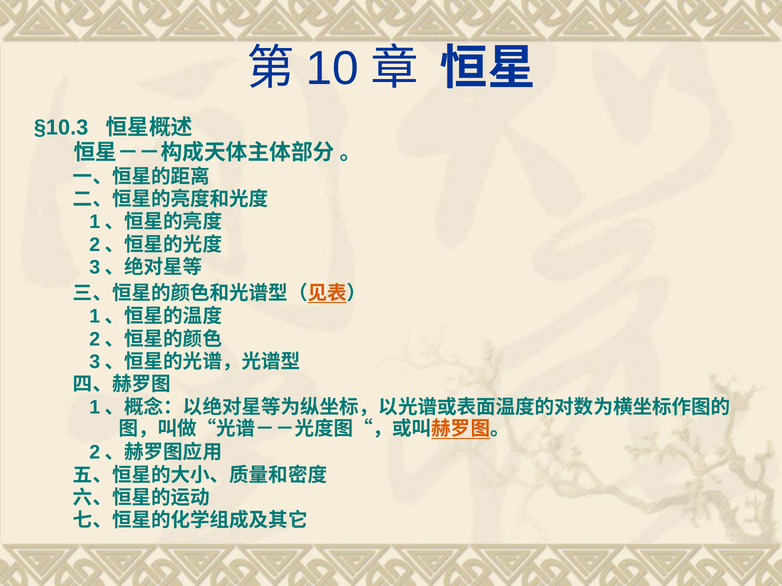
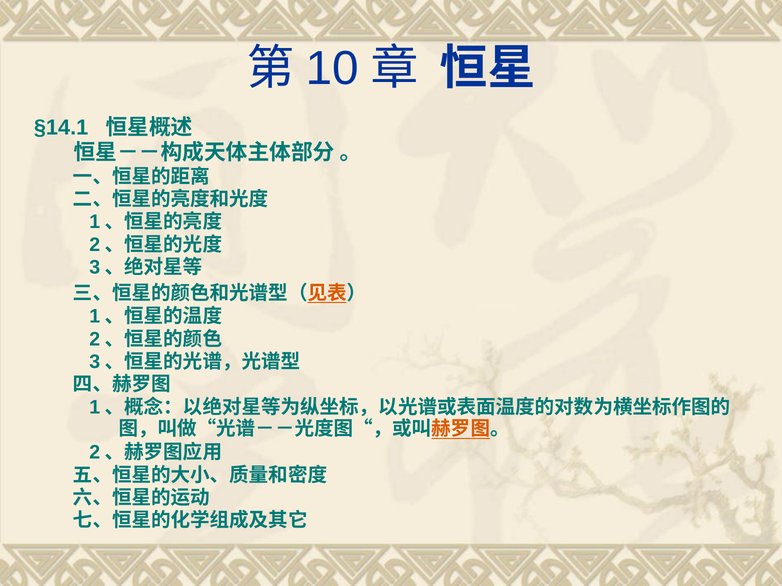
§10.3: §10.3 -> §14.1
